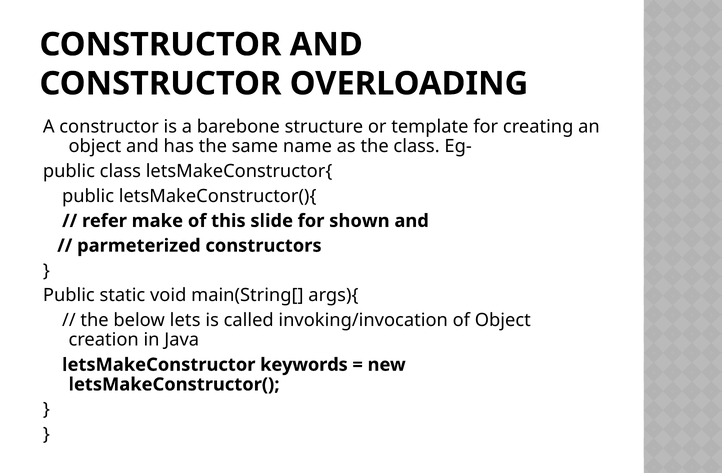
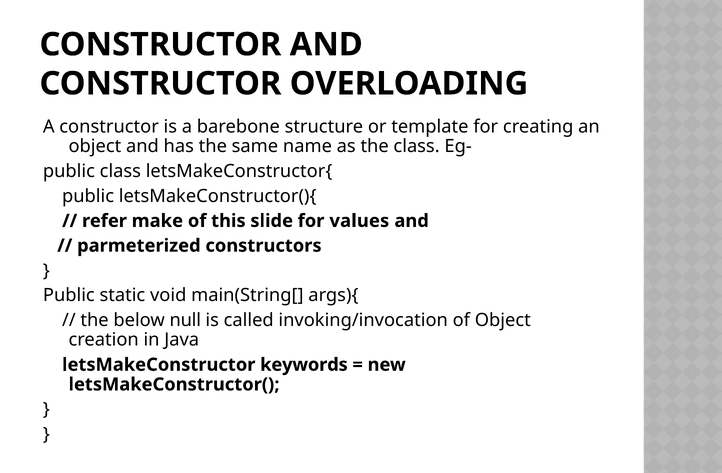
shown: shown -> values
lets: lets -> null
